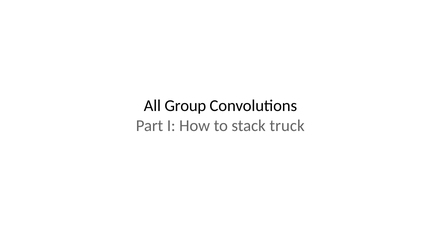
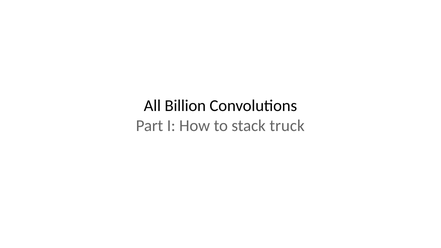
Group: Group -> Billion
